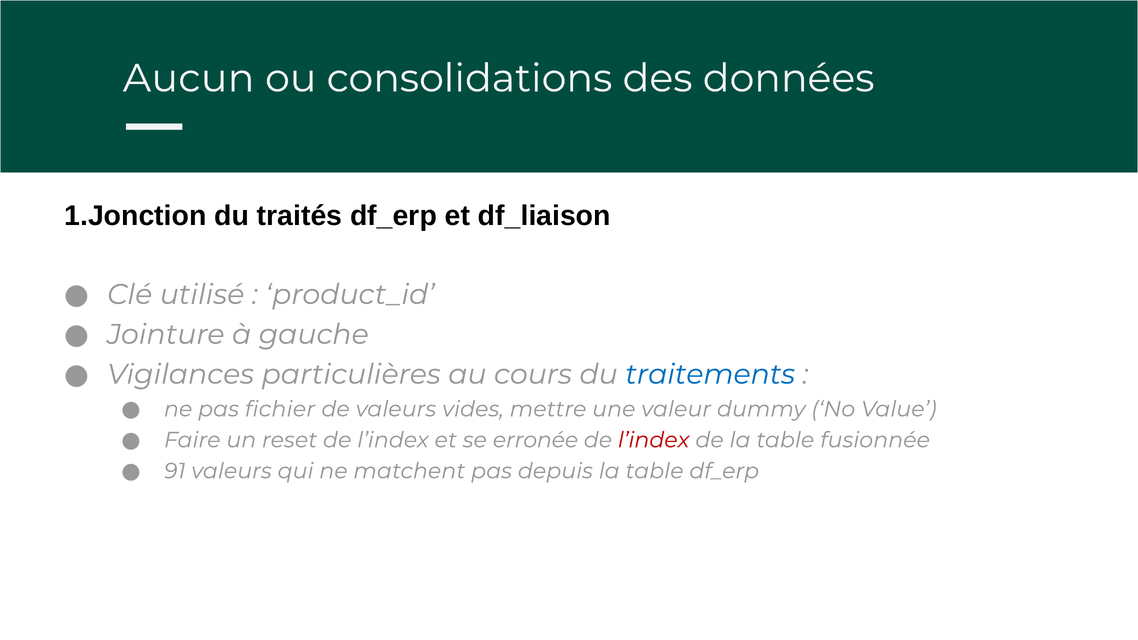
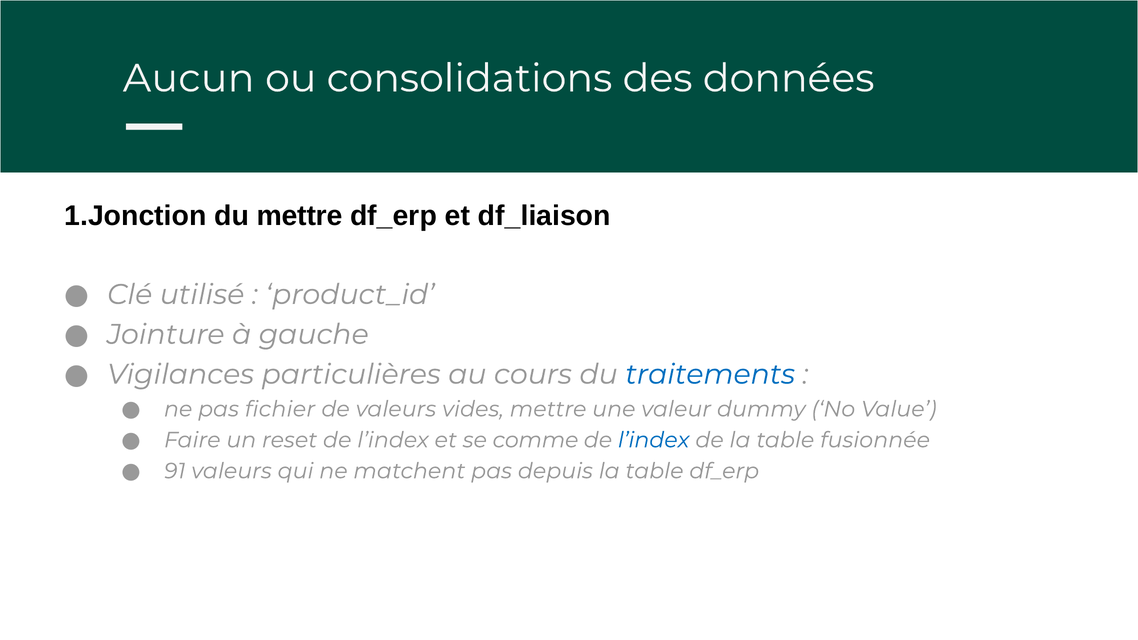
du traités: traités -> mettre
erronée: erronée -> comme
l’index at (654, 440) colour: red -> blue
